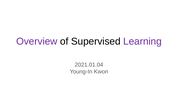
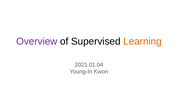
Learning colour: purple -> orange
